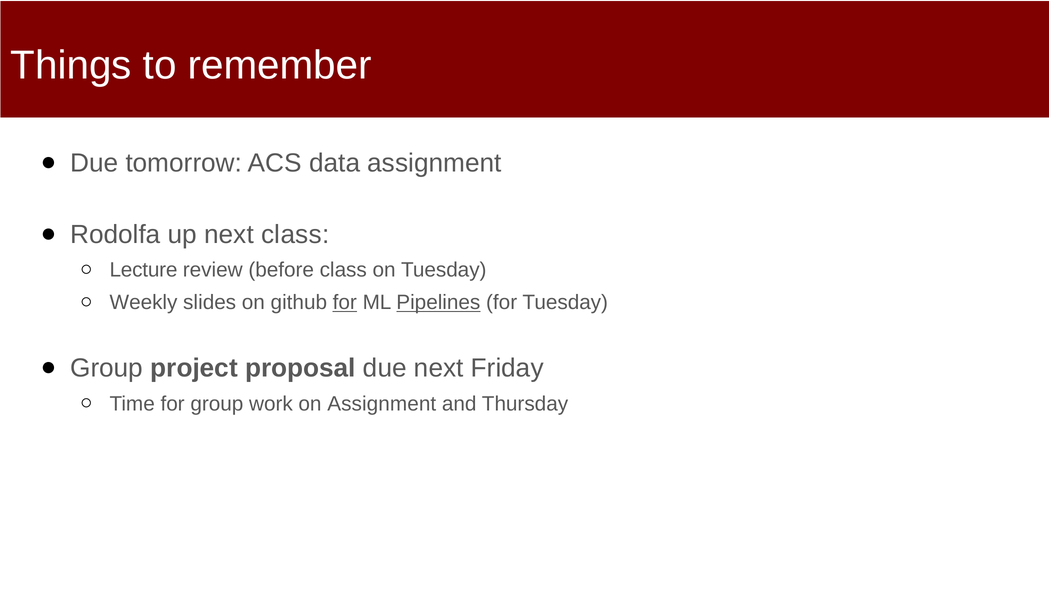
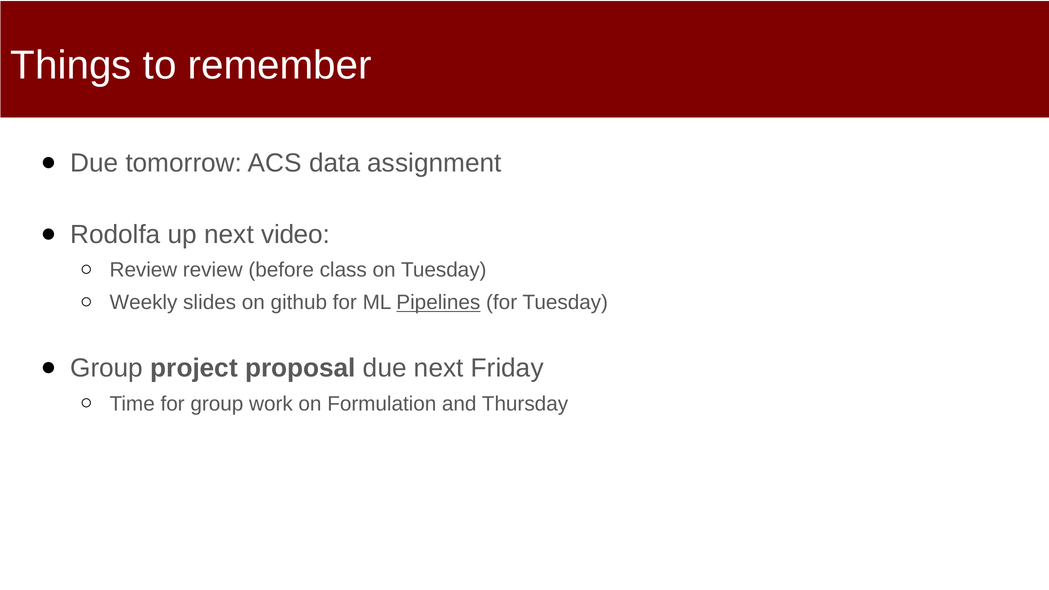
next class: class -> video
Lecture at (143, 270): Lecture -> Review
for at (345, 302) underline: present -> none
on Assignment: Assignment -> Formulation
